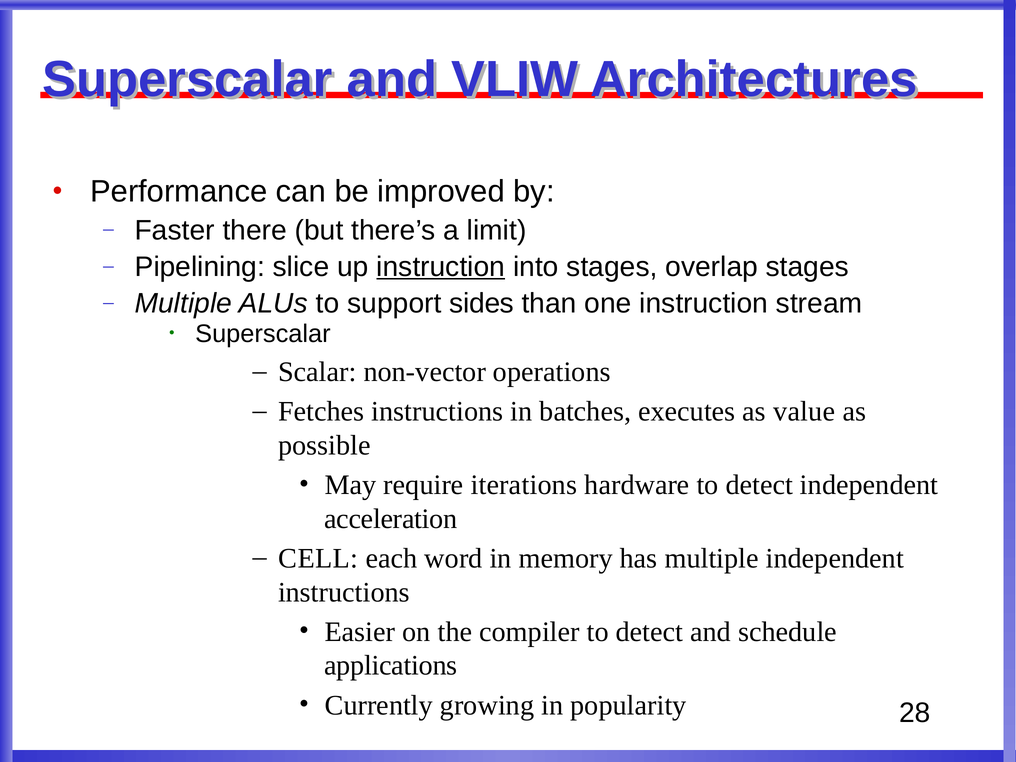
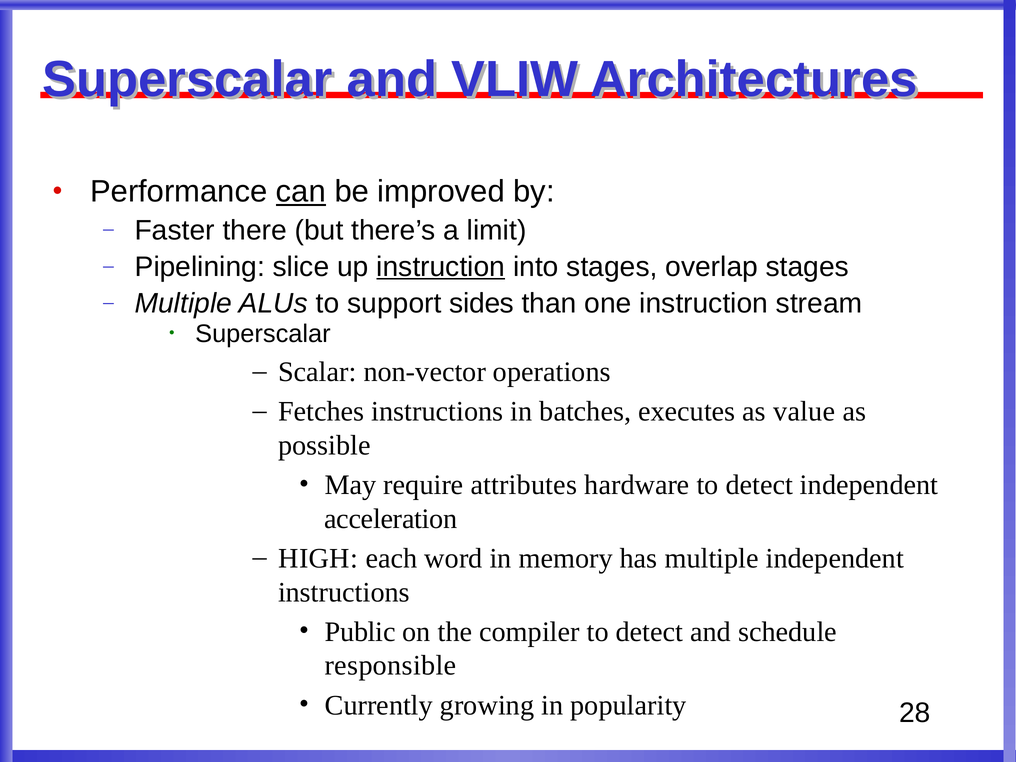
can underline: none -> present
iterations: iterations -> attributes
CELL: CELL -> HIGH
Easier: Easier -> Public
applications: applications -> responsible
